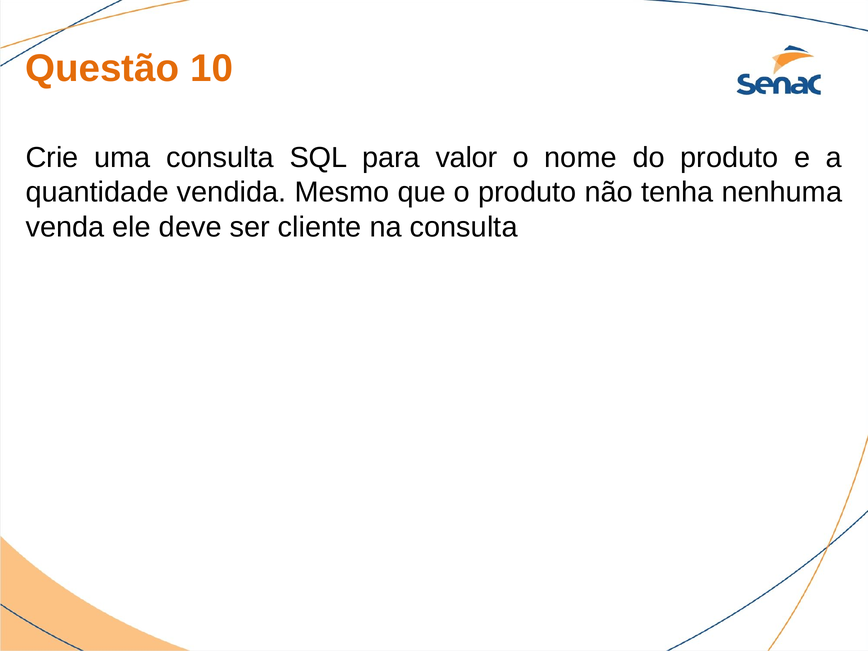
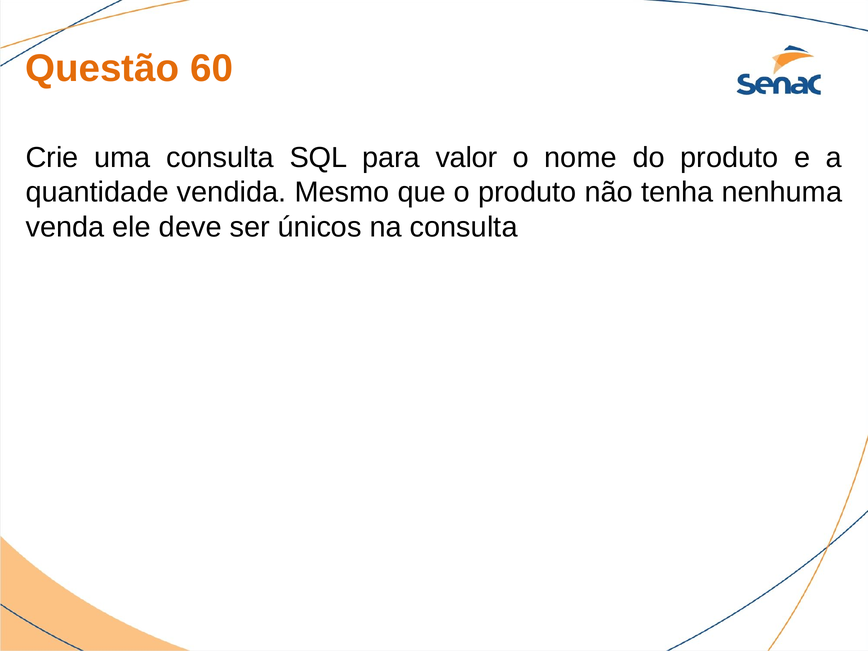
10: 10 -> 60
cliente: cliente -> únicos
